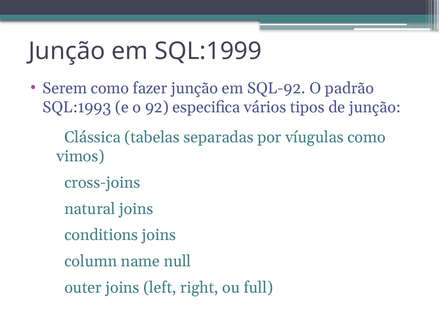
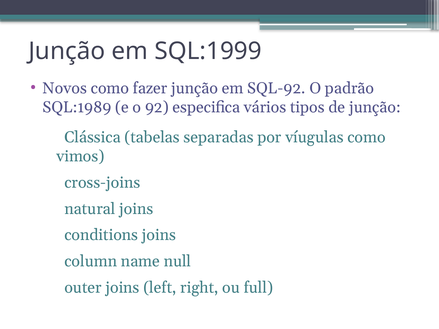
Serem: Serem -> Novos
SQL:1993: SQL:1993 -> SQL:1989
